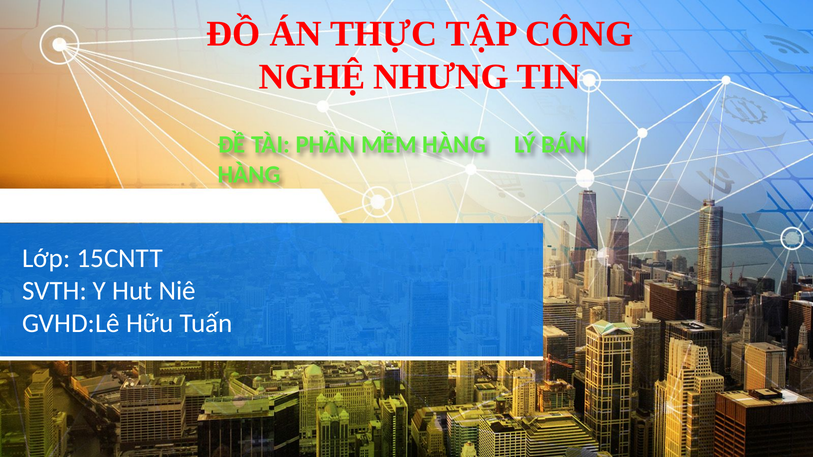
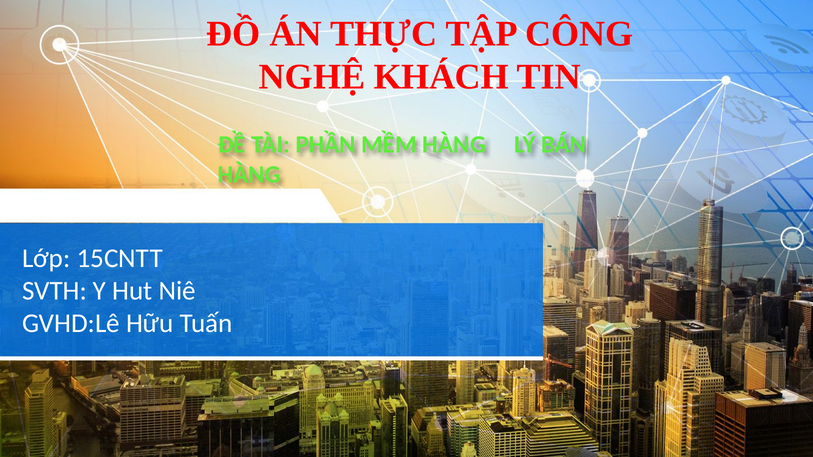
NHƯNG: NHƯNG -> KHÁCH
